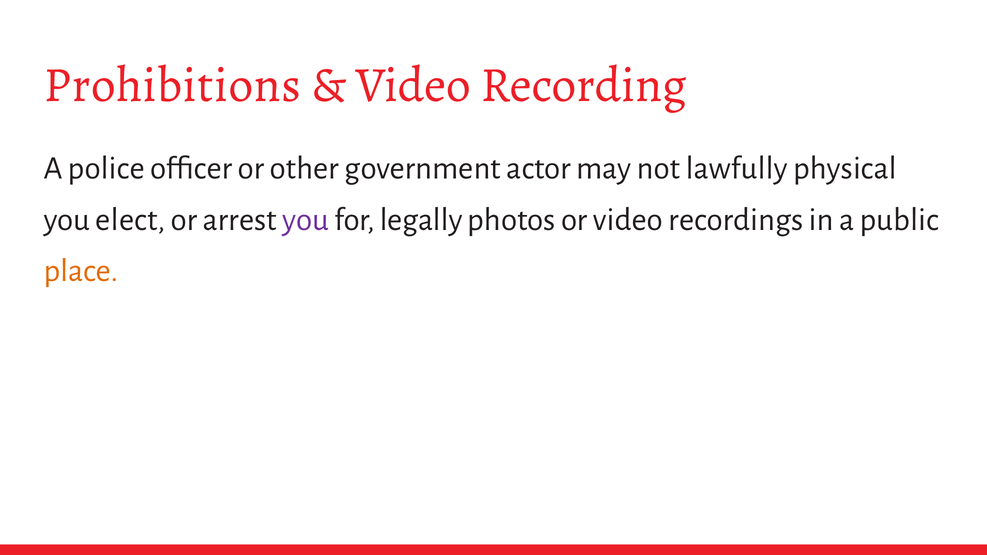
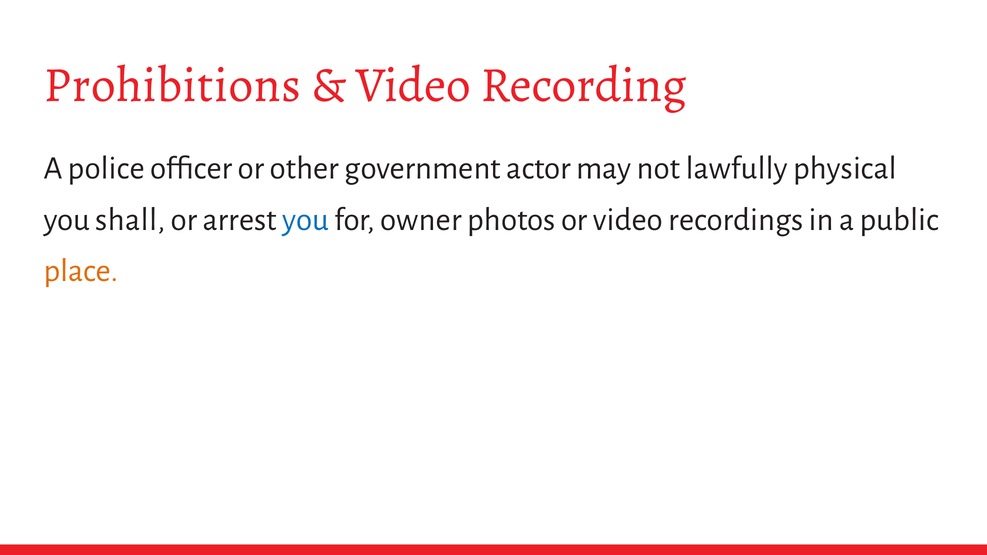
elect: elect -> shall
you at (306, 219) colour: purple -> blue
legally: legally -> owner
